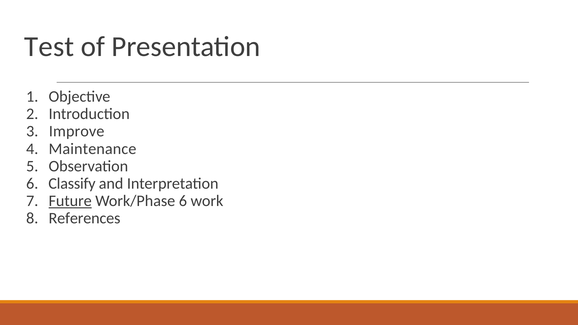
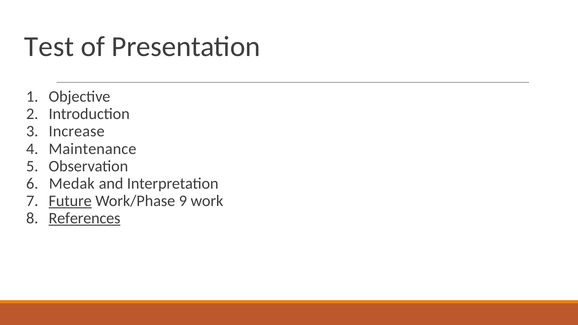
Improve: Improve -> Increase
Classify: Classify -> Medak
Work/Phase 6: 6 -> 9
References underline: none -> present
